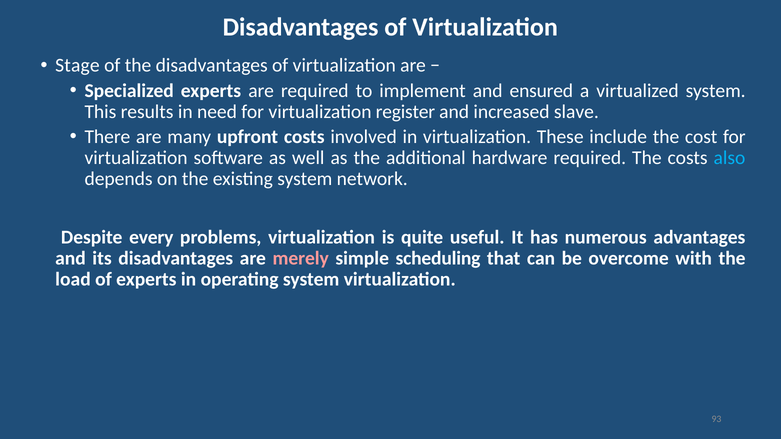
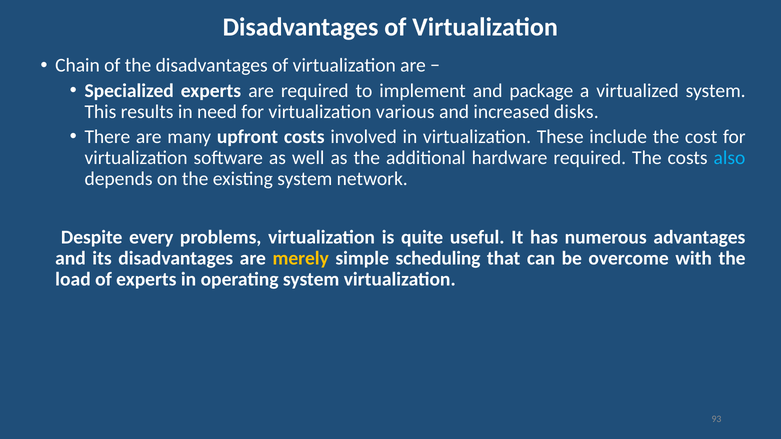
Stage: Stage -> Chain
ensured: ensured -> package
register: register -> various
slave: slave -> disks
merely colour: pink -> yellow
